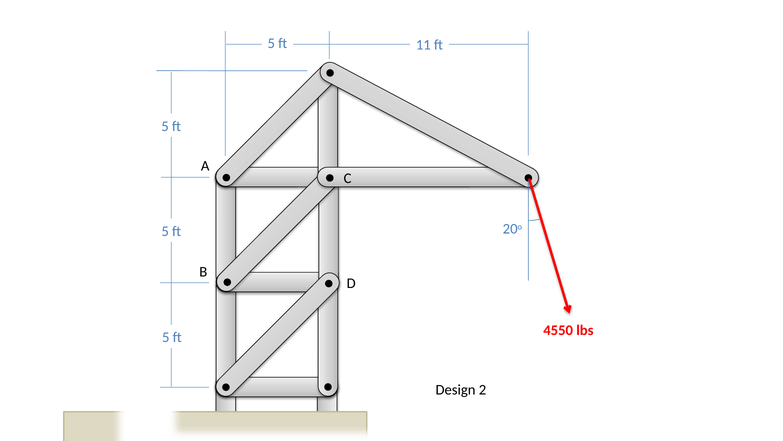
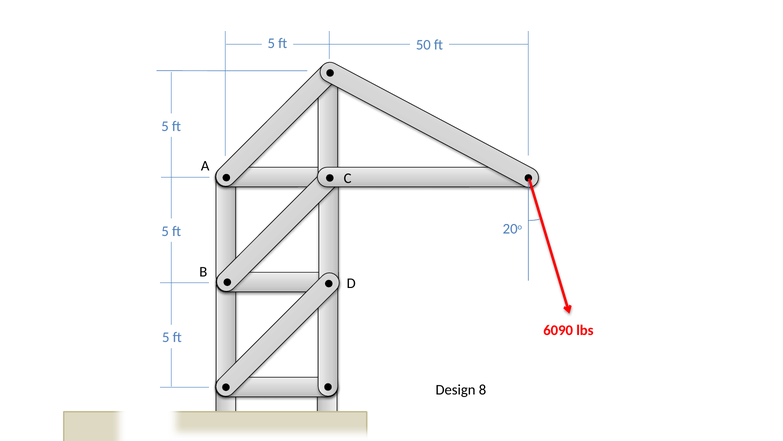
11: 11 -> 50
4550: 4550 -> 6090
2: 2 -> 8
